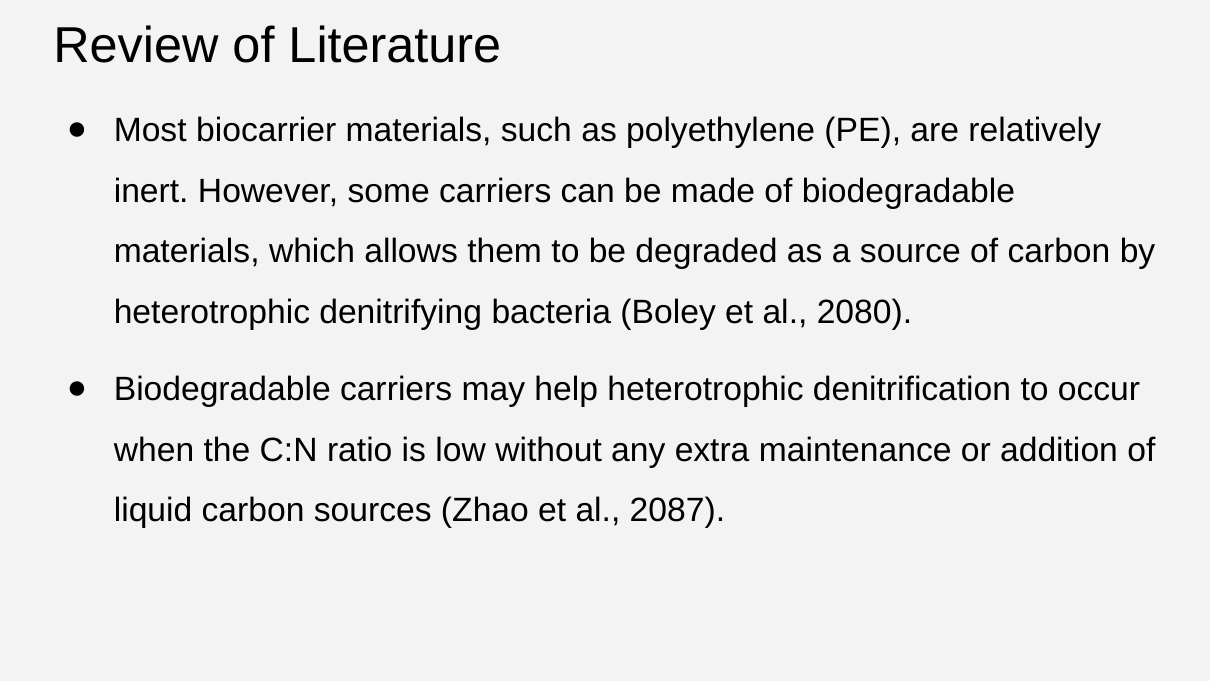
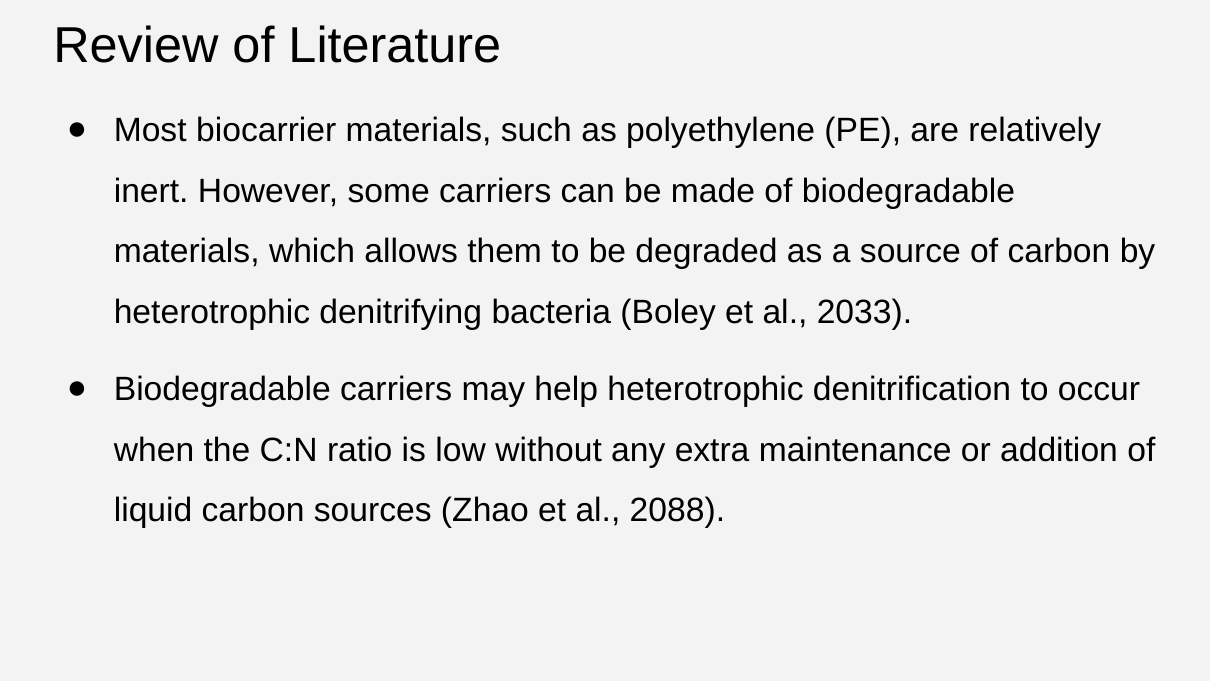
2080: 2080 -> 2033
2087: 2087 -> 2088
